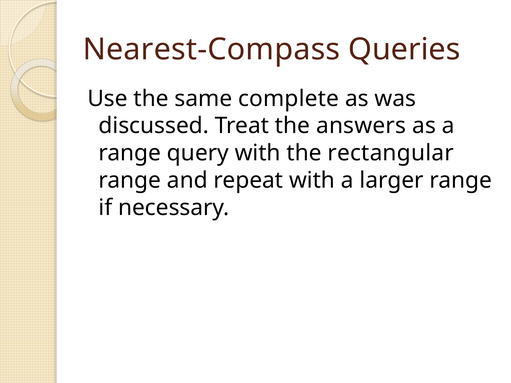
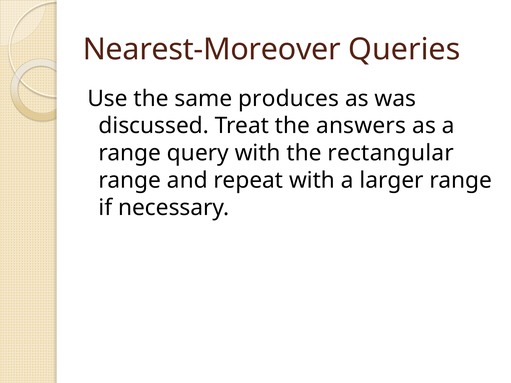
Nearest-Compass: Nearest-Compass -> Nearest-Moreover
complete: complete -> produces
